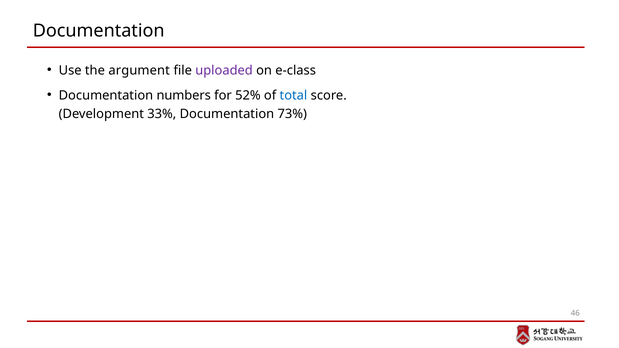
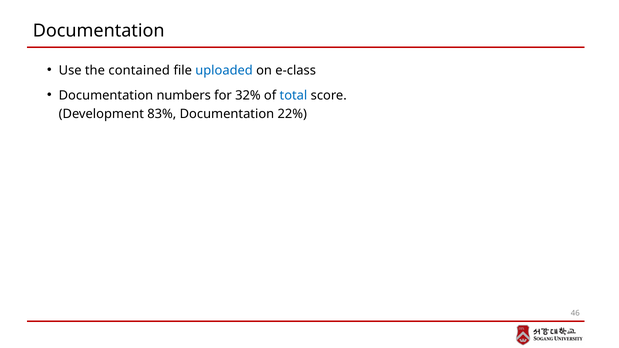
argument: argument -> contained
uploaded colour: purple -> blue
52%: 52% -> 32%
33%: 33% -> 83%
73%: 73% -> 22%
